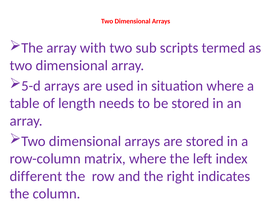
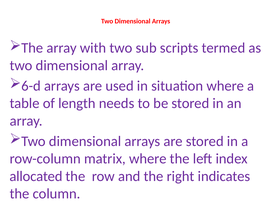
5-d: 5-d -> 6-d
different: different -> allocated
